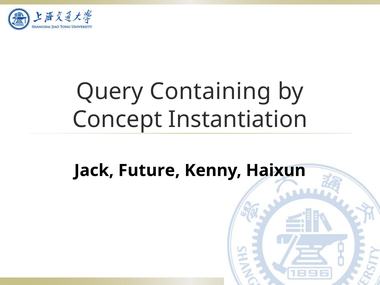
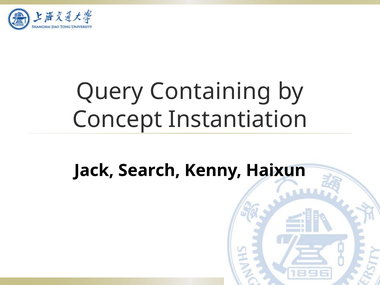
Future: Future -> Search
